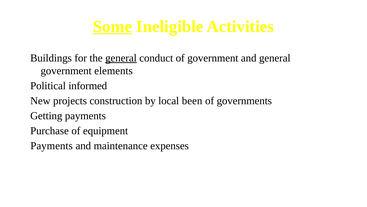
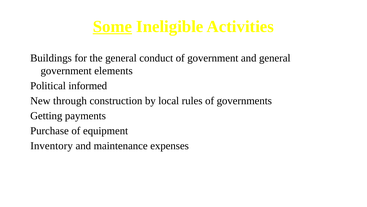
general at (121, 58) underline: present -> none
projects: projects -> through
been: been -> rules
Payments at (52, 146): Payments -> Inventory
